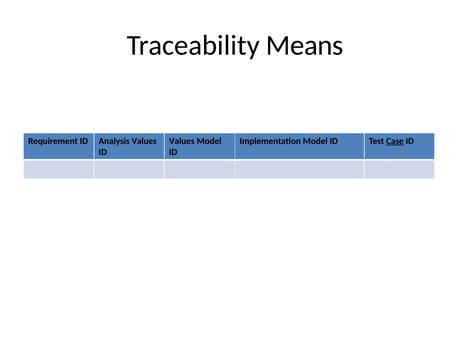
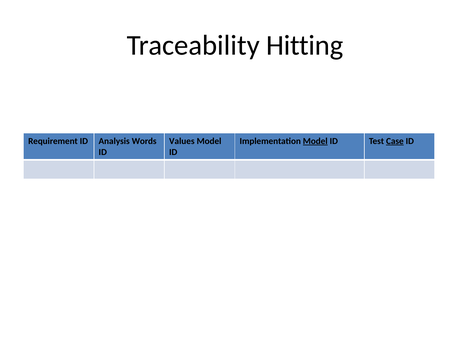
Means: Means -> Hitting
Analysis Values: Values -> Words
Model at (315, 141) underline: none -> present
